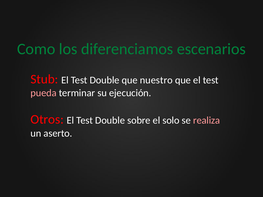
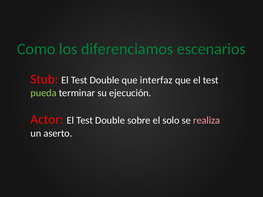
nuestro: nuestro -> interfaz
pueda colour: pink -> light green
Otros: Otros -> Actor
